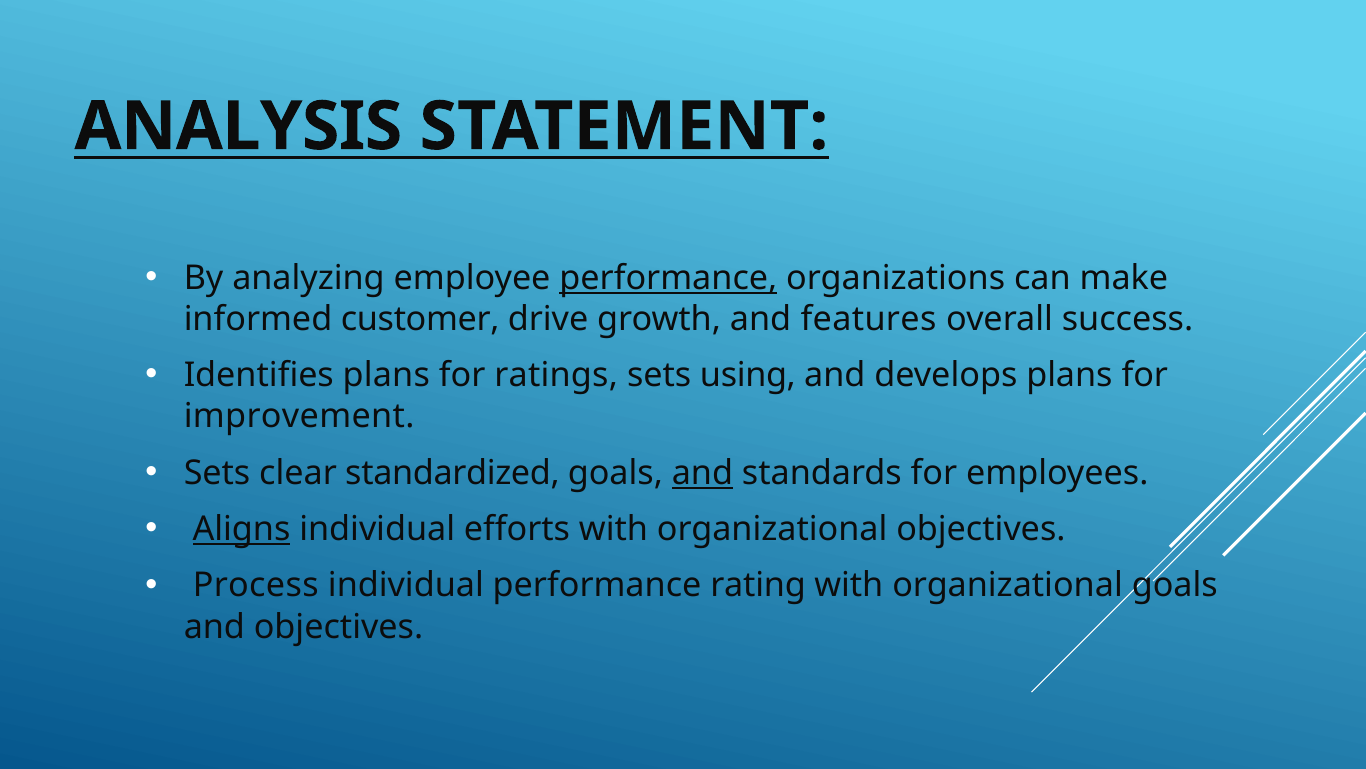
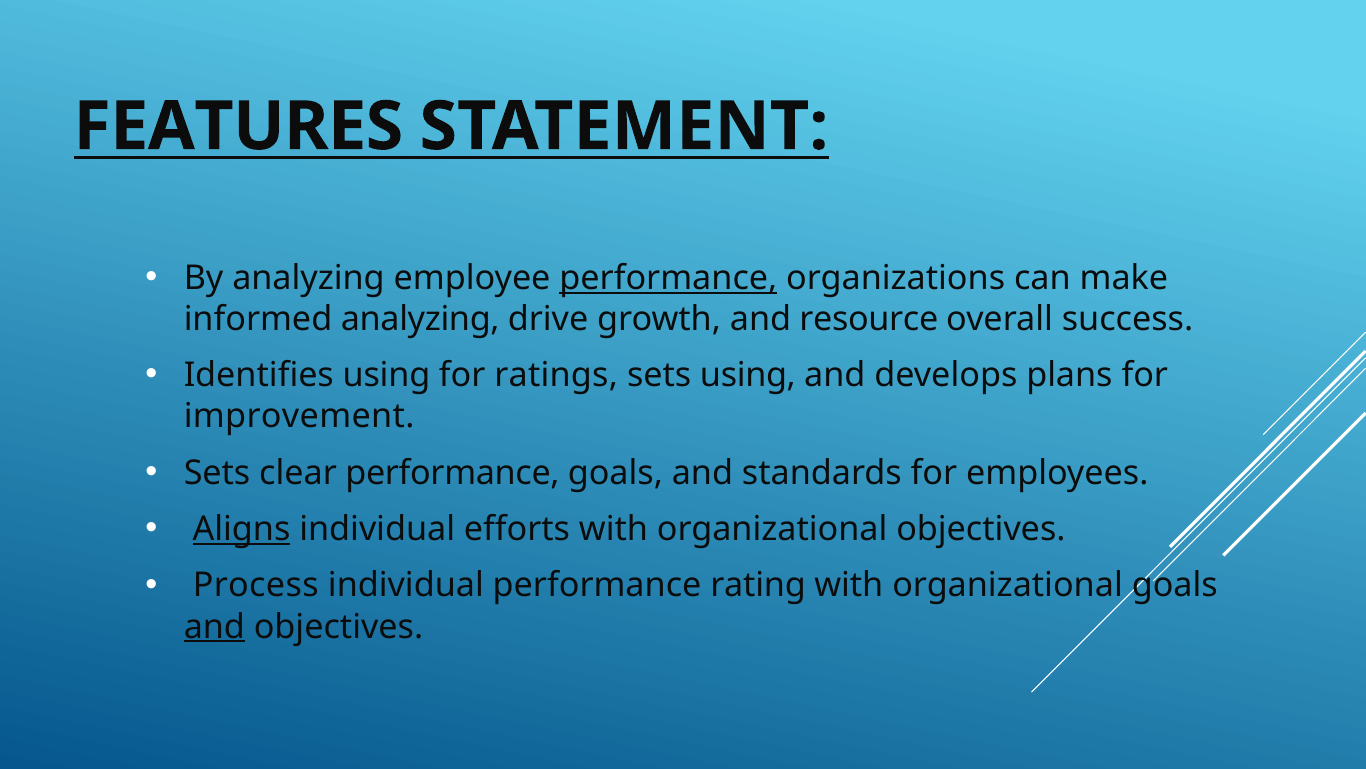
ANALYSIS: ANALYSIS -> FEATURES
informed customer: customer -> analyzing
features: features -> resource
Identifies plans: plans -> using
clear standardized: standardized -> performance
and at (702, 473) underline: present -> none
and at (214, 626) underline: none -> present
